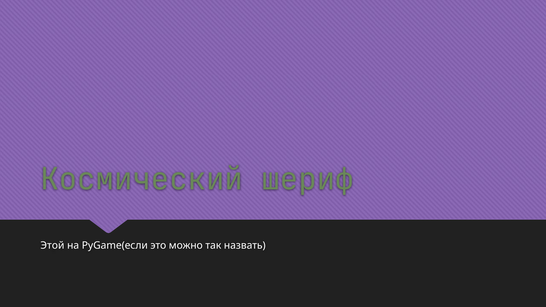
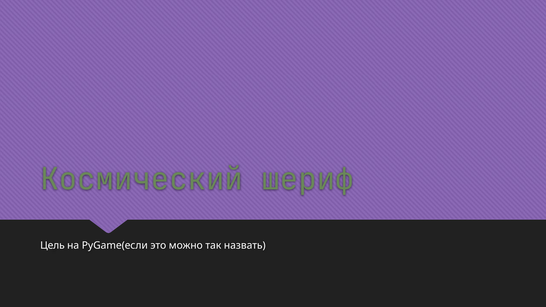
Этой: Этой -> Цель
